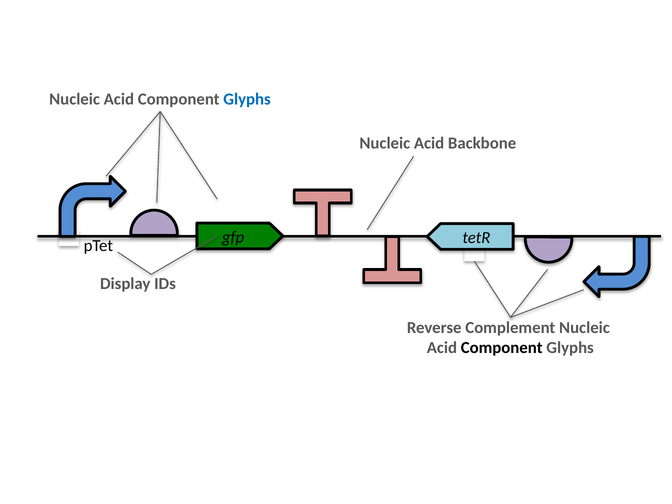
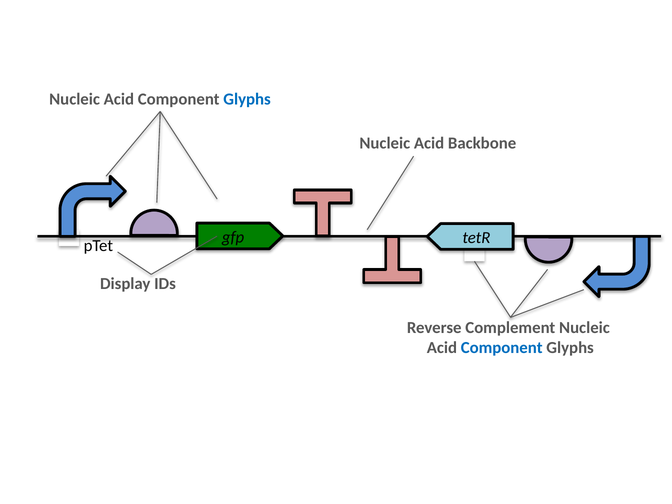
Component at (502, 348) colour: black -> blue
